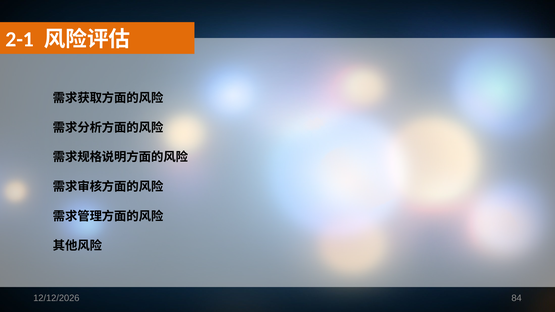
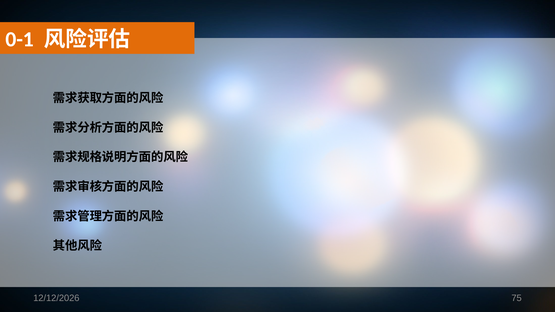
2-1: 2-1 -> 0-1
84: 84 -> 75
